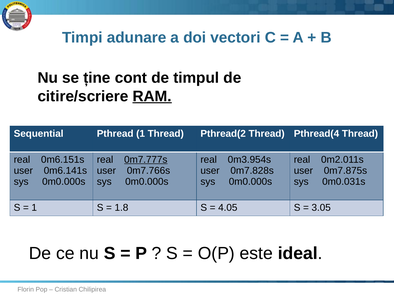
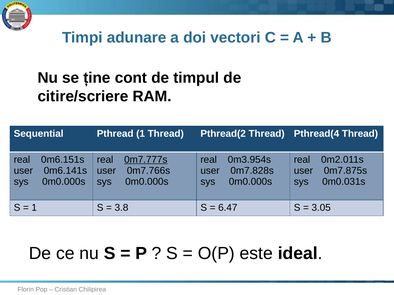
RAM underline: present -> none
1.8: 1.8 -> 3.8
4.05: 4.05 -> 6.47
